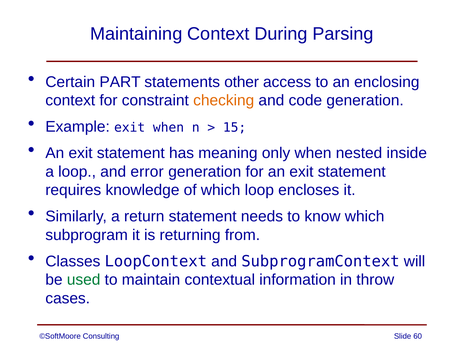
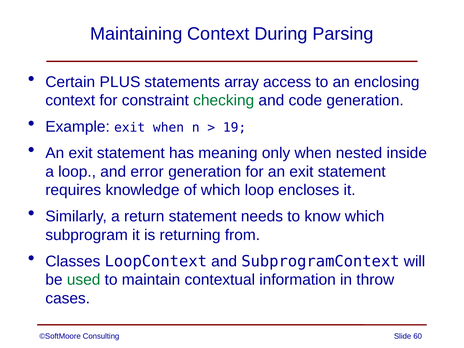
PART: PART -> PLUS
other: other -> array
checking colour: orange -> green
15: 15 -> 19
